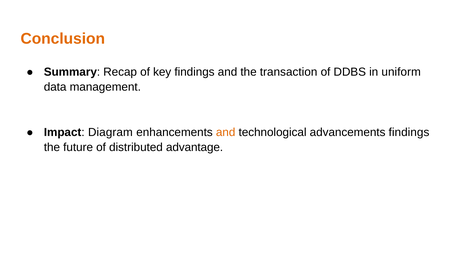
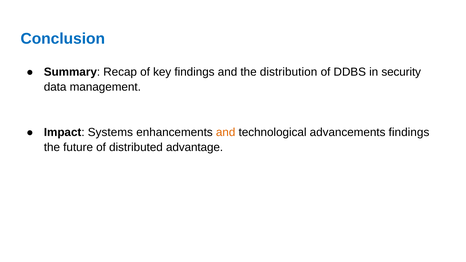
Conclusion colour: orange -> blue
transaction: transaction -> distribution
uniform: uniform -> security
Diagram: Diagram -> Systems
